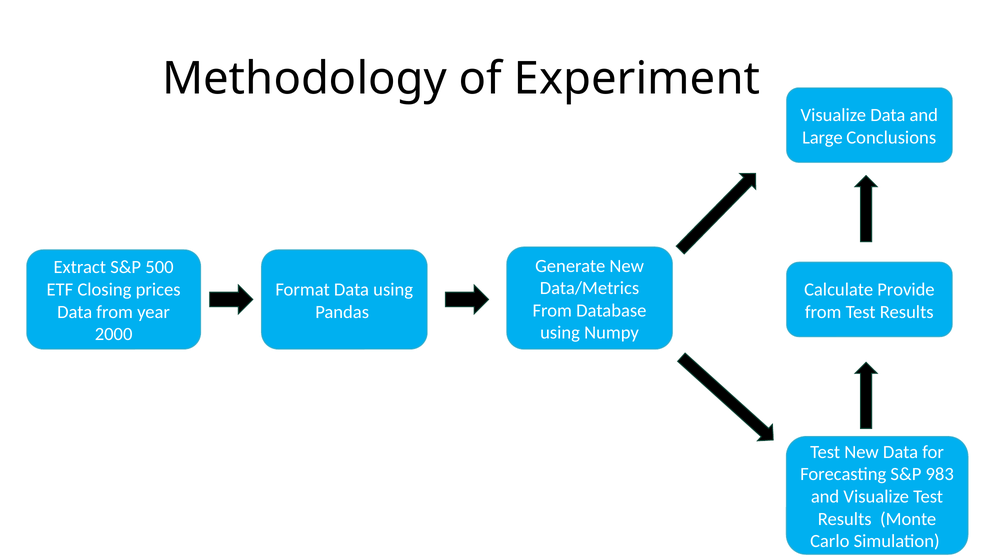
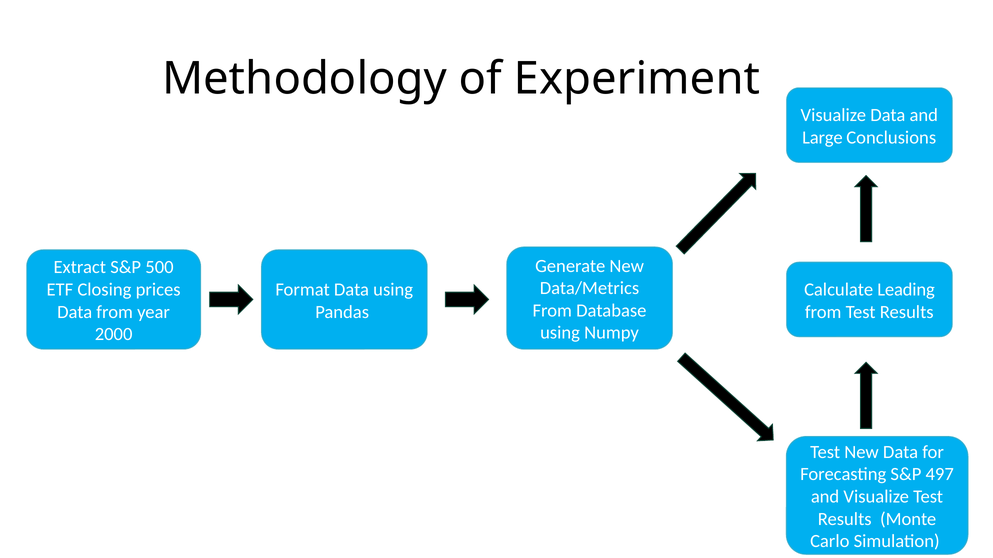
Provide: Provide -> Leading
983: 983 -> 497
